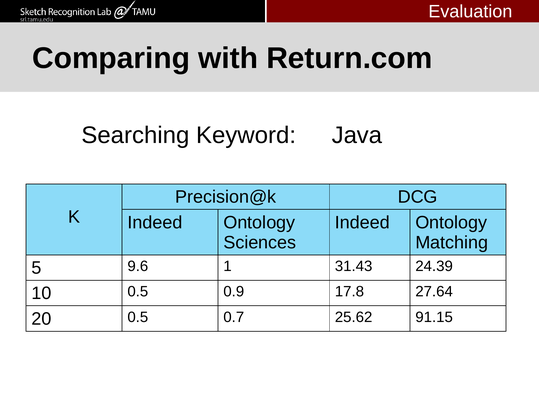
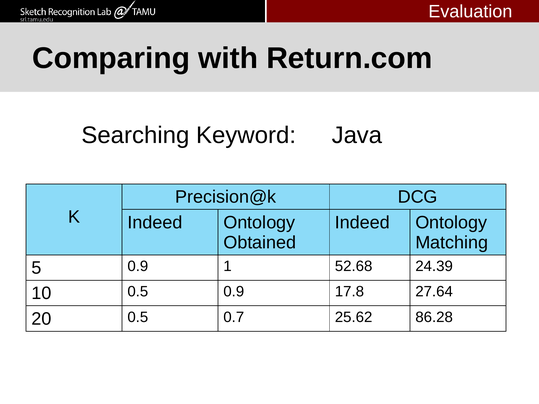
Sciences: Sciences -> Obtained
5 9.6: 9.6 -> 0.9
31.43: 31.43 -> 52.68
91.15: 91.15 -> 86.28
